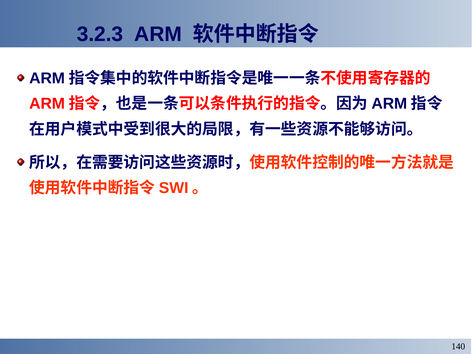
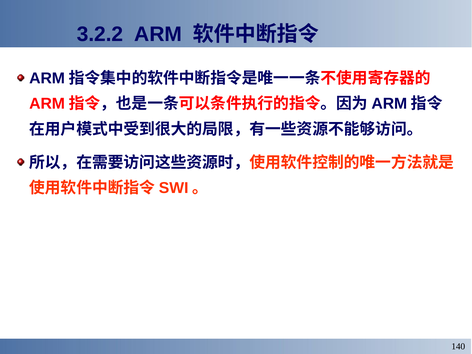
3.2.3: 3.2.3 -> 3.2.2
